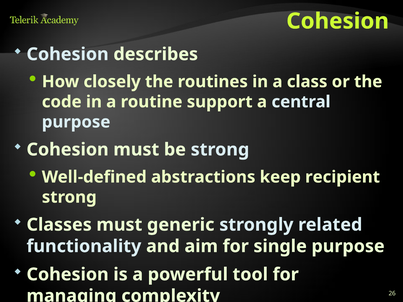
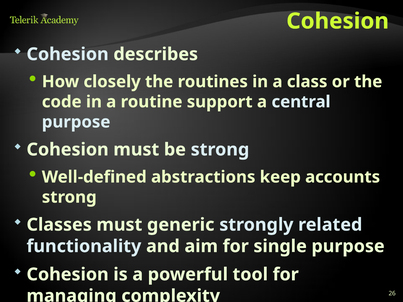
recipient: recipient -> accounts
